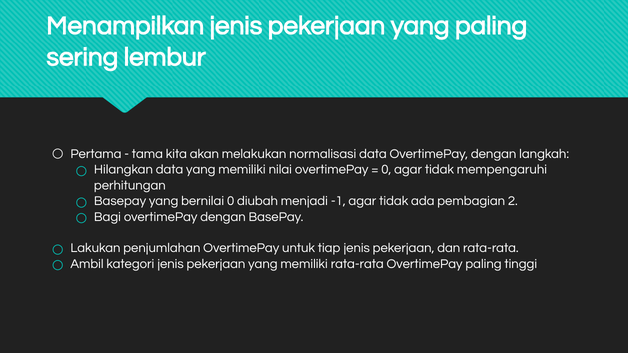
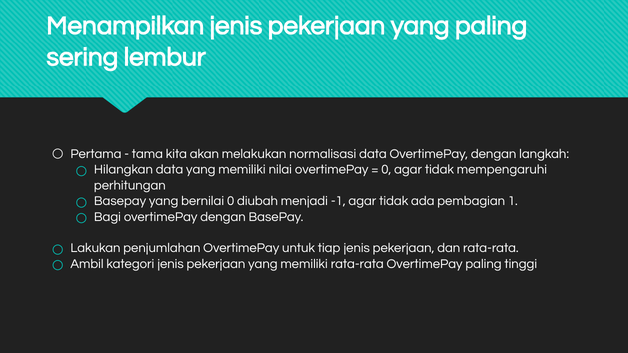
2: 2 -> 1
